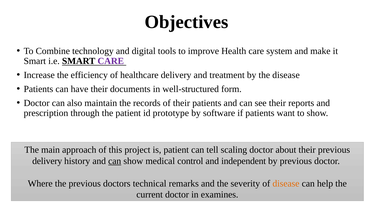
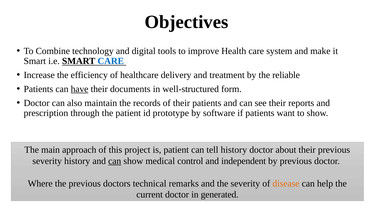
CARE at (111, 61) colour: purple -> blue
the disease: disease -> reliable
have underline: none -> present
tell scaling: scaling -> history
delivery at (47, 161): delivery -> severity
examines: examines -> generated
